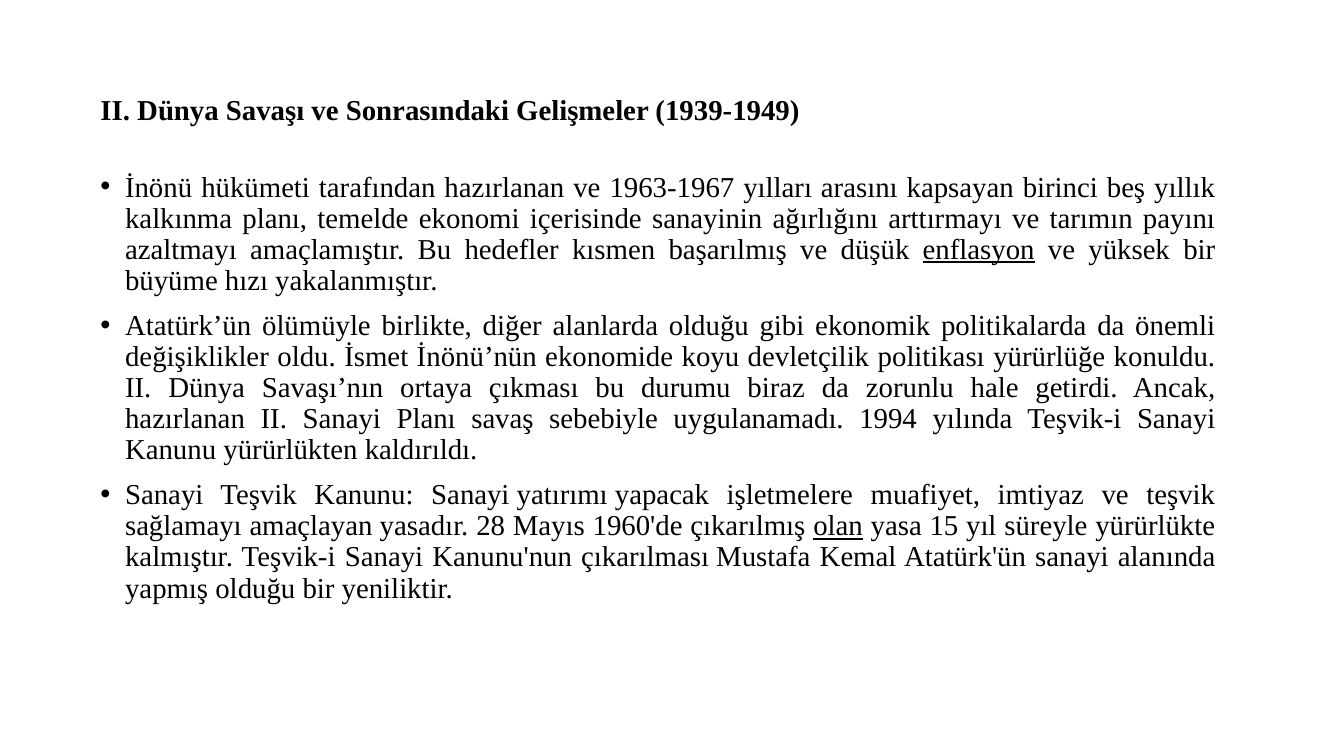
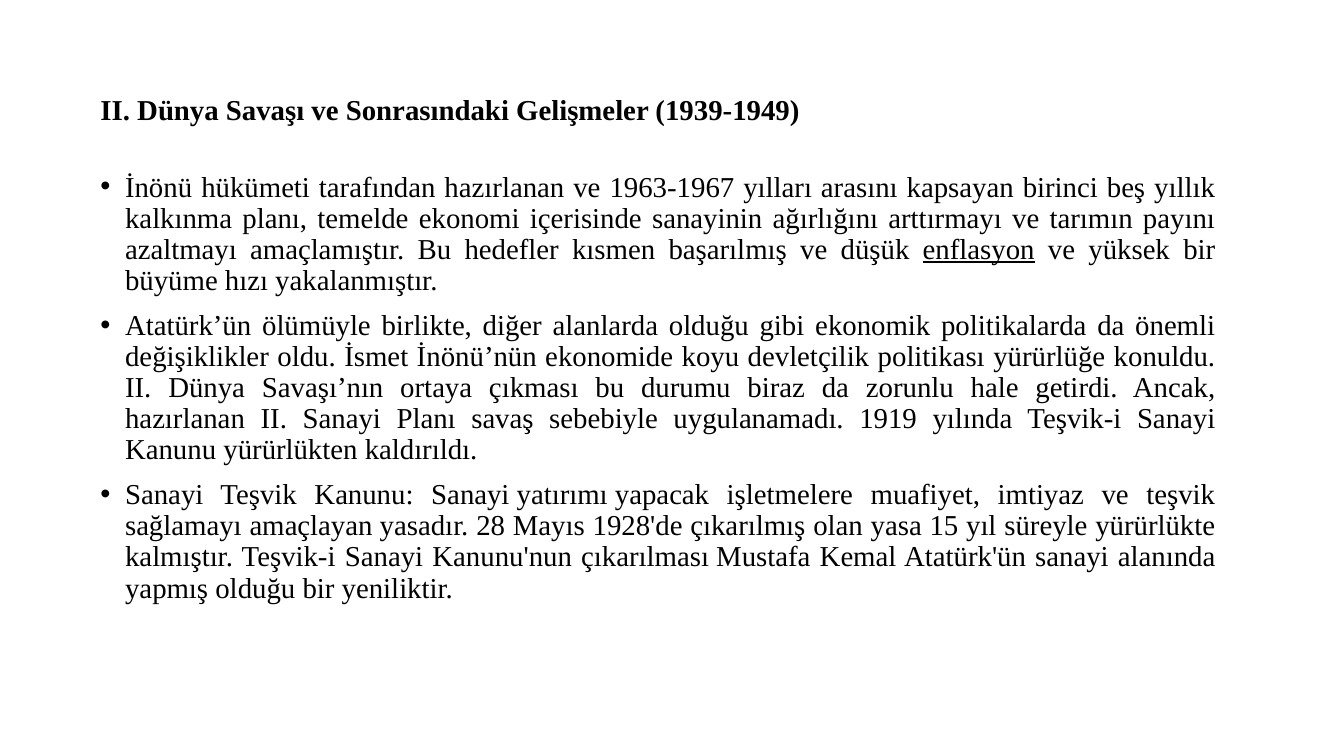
1994: 1994 -> 1919
1960'de: 1960'de -> 1928'de
olan underline: present -> none
